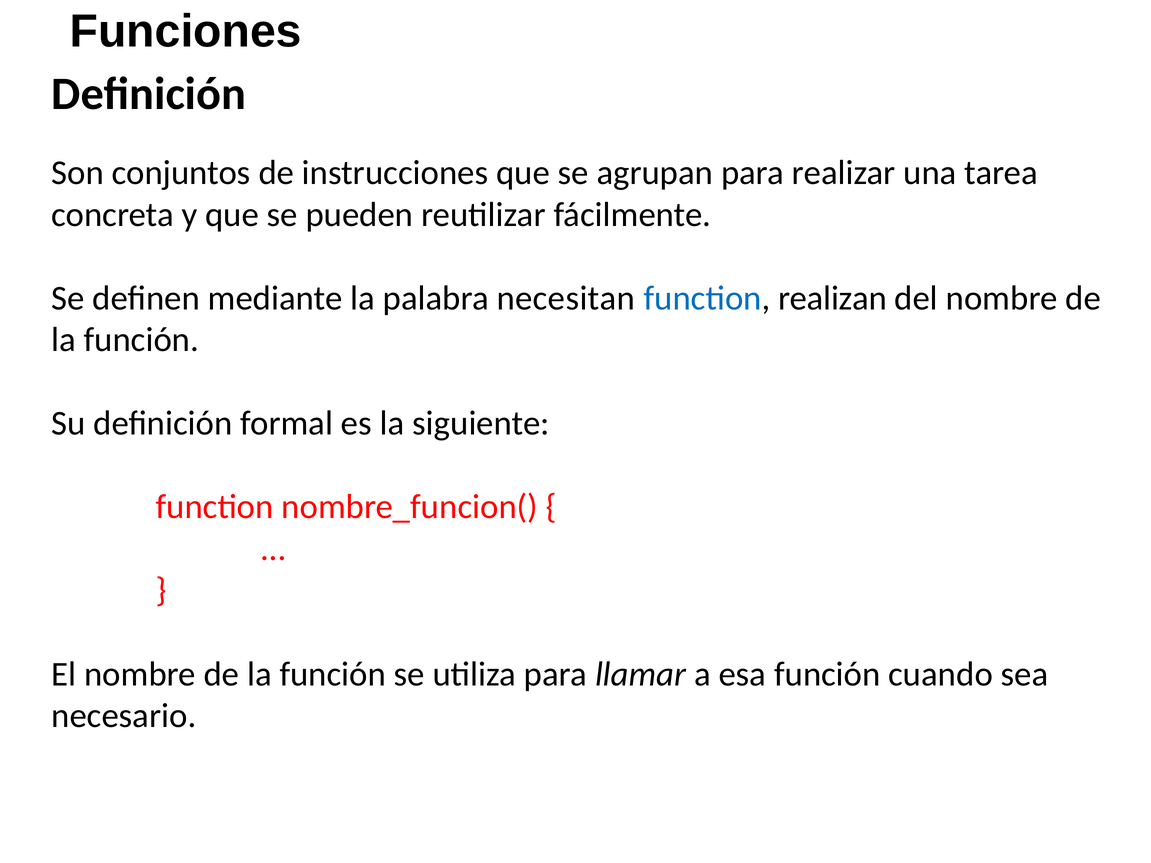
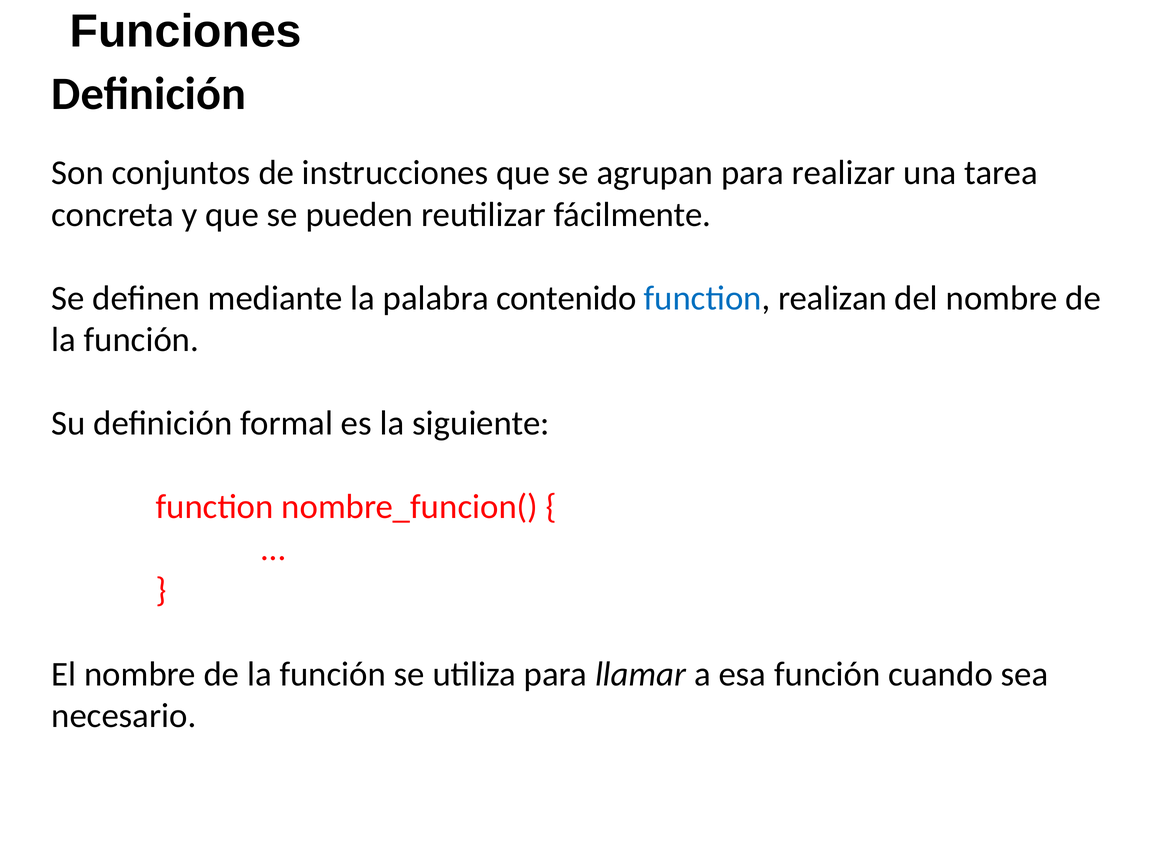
necesitan: necesitan -> contenido
